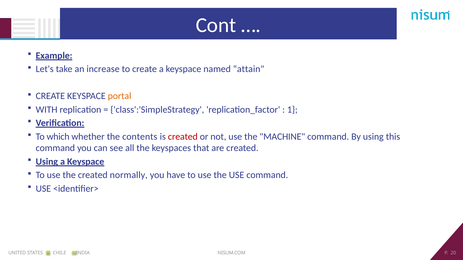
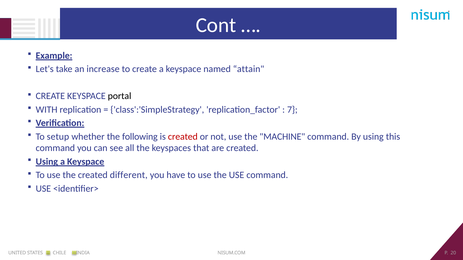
portal colour: orange -> black
1: 1 -> 7
which: which -> setup
contents: contents -> following
normally: normally -> different
